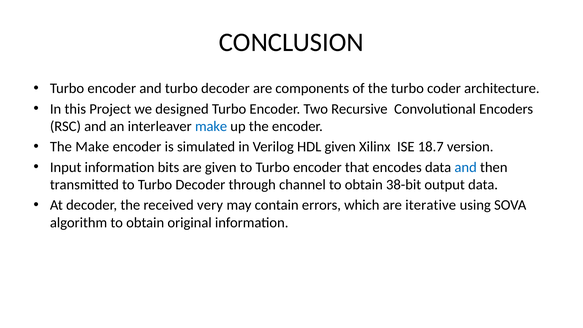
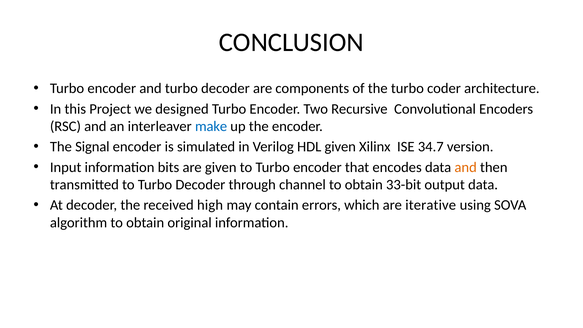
The Make: Make -> Signal
18.7: 18.7 -> 34.7
and at (466, 167) colour: blue -> orange
38-bit: 38-bit -> 33-bit
very: very -> high
